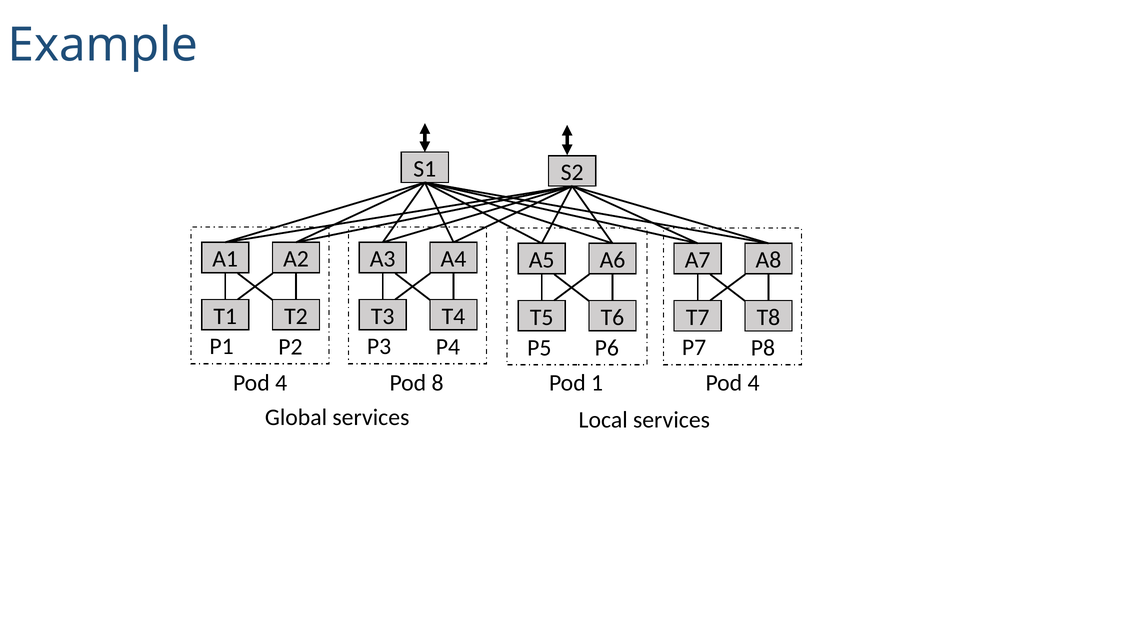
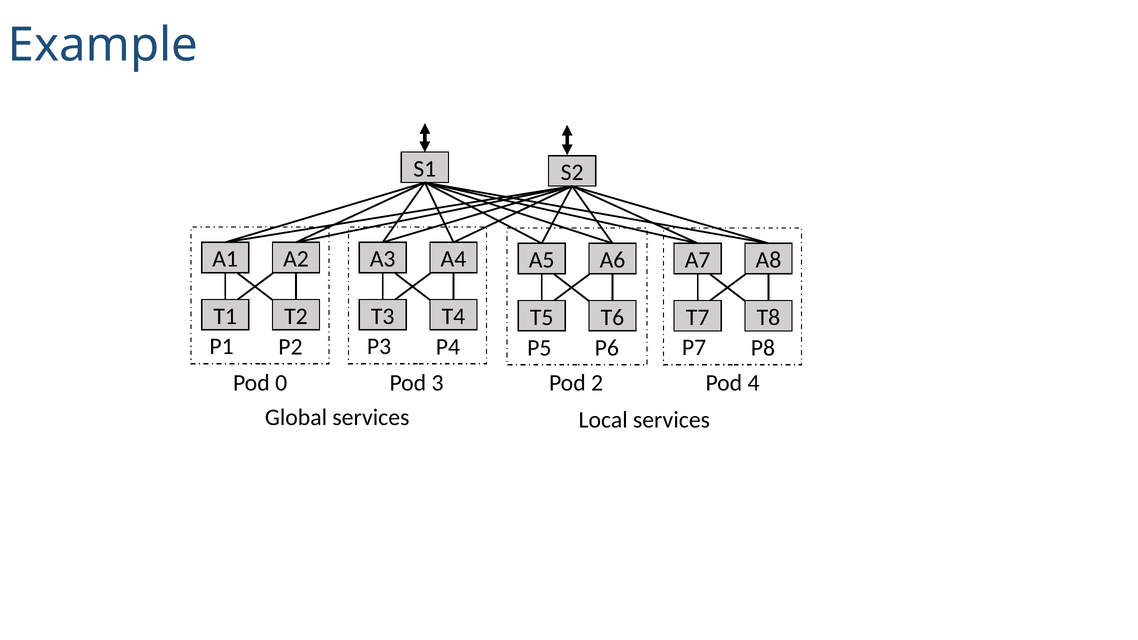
4 at (281, 383): 4 -> 0
8: 8 -> 3
1: 1 -> 2
